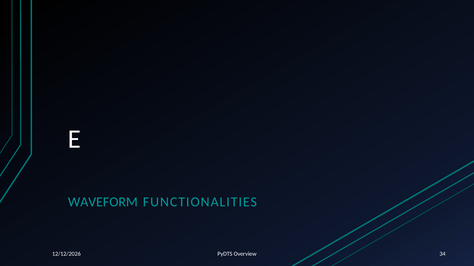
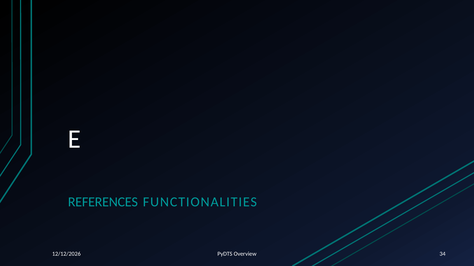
WAVEFORM: WAVEFORM -> REFERENCES
